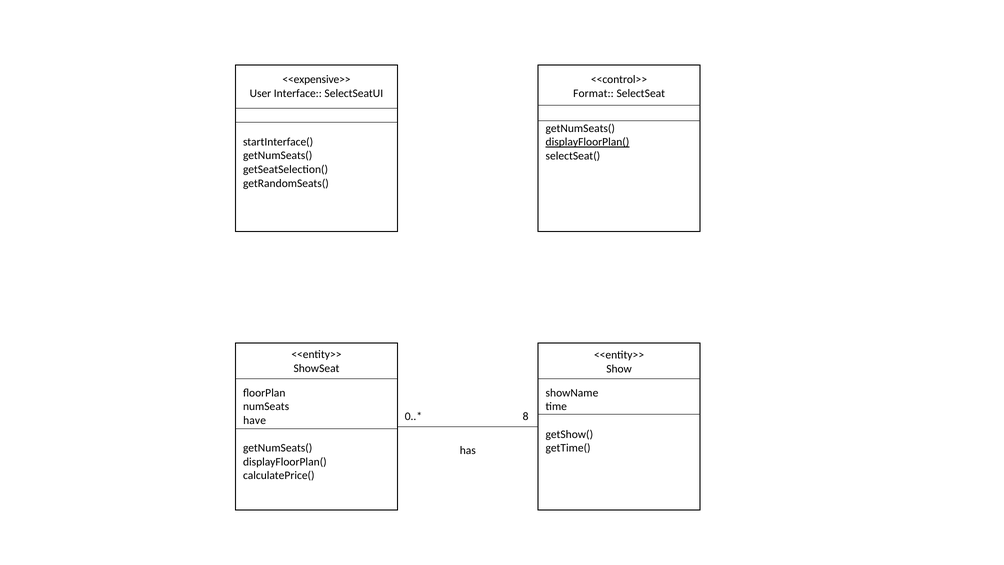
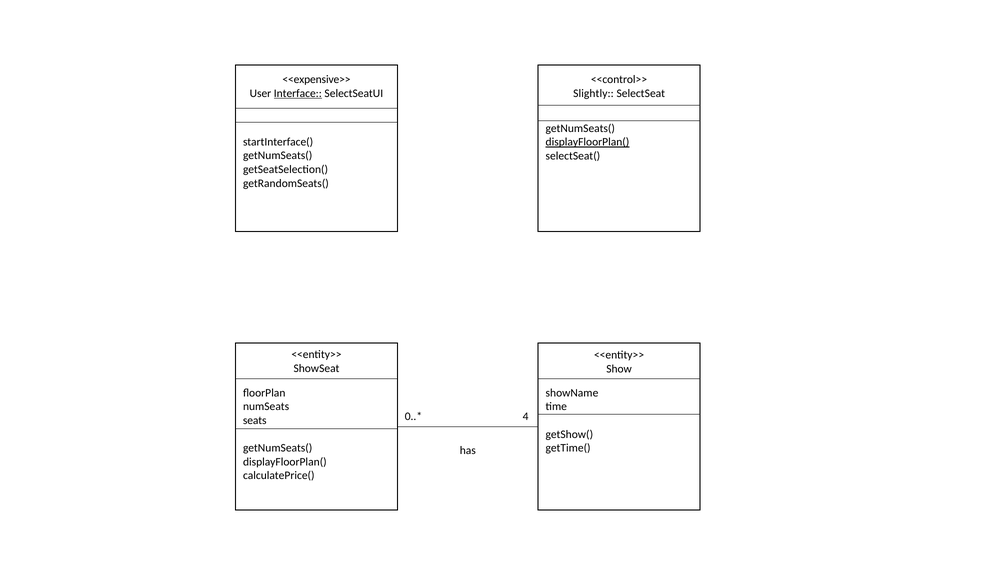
Interface underline: none -> present
Format: Format -> Slightly
8: 8 -> 4
have: have -> seats
